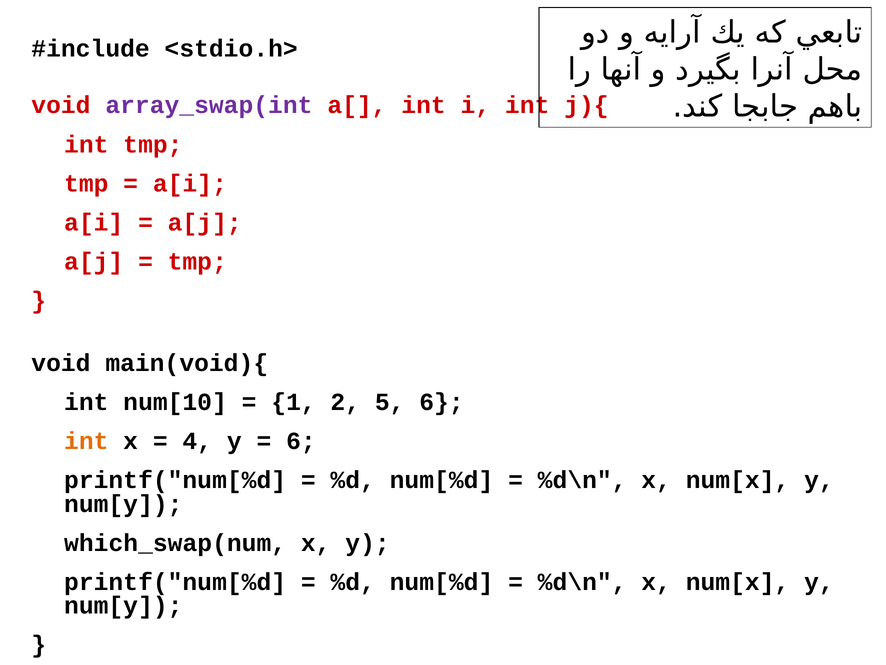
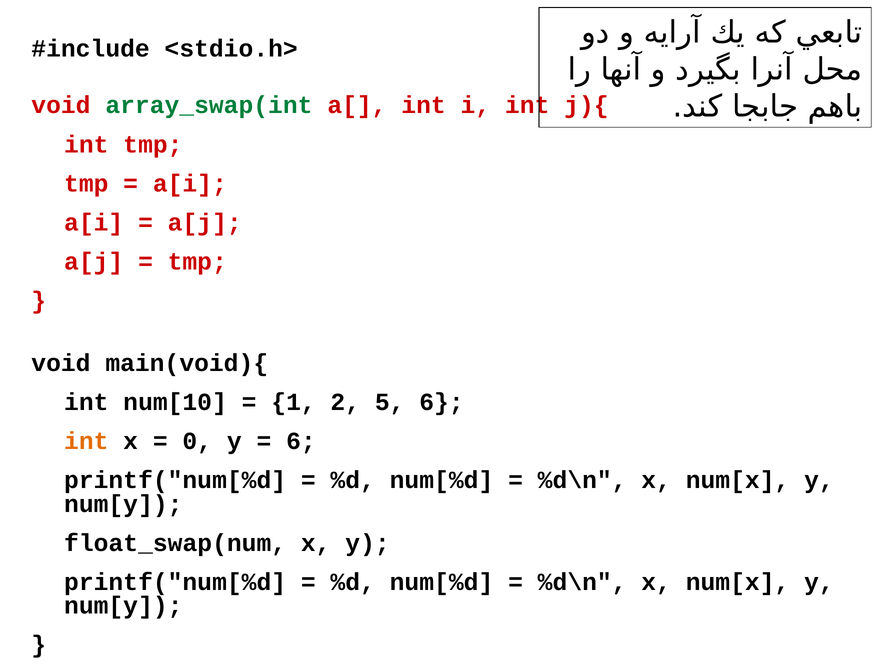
array_swap(int colour: purple -> green
4: 4 -> 0
which_swap(num: which_swap(num -> float_swap(num
